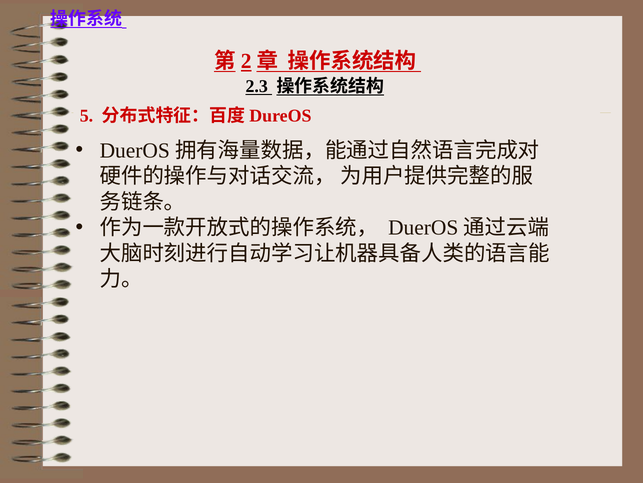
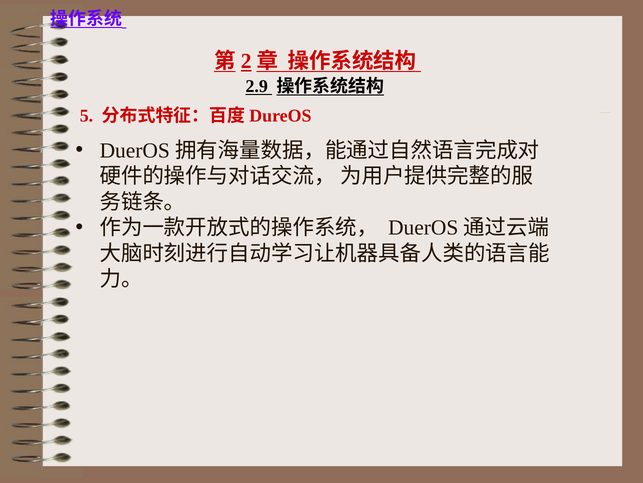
2.3: 2.3 -> 2.9
